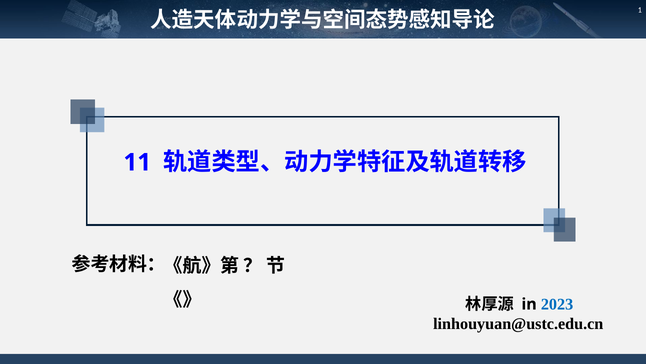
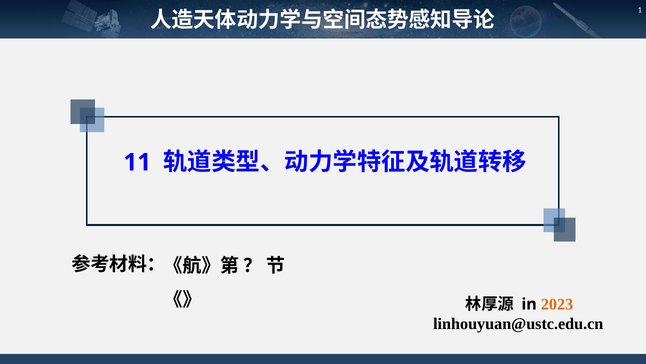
2023 colour: blue -> orange
